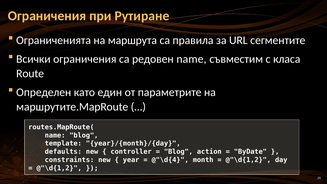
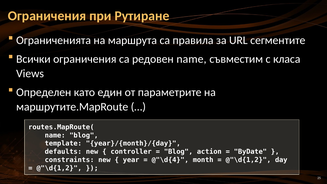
Route: Route -> Views
